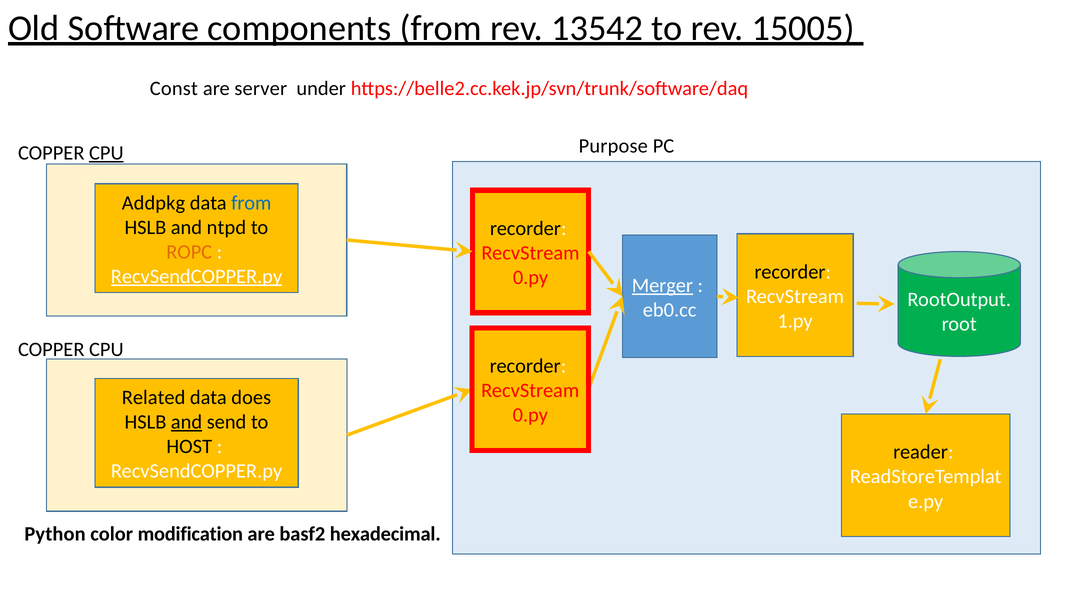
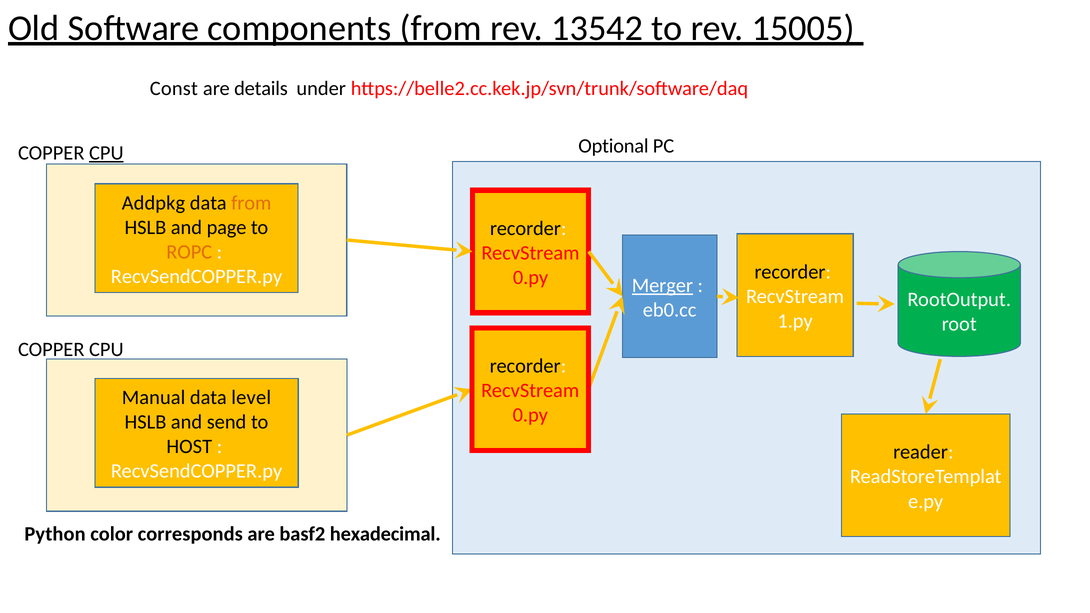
server: server -> details
Purpose: Purpose -> Optional
from at (251, 203) colour: blue -> orange
ntpd: ntpd -> page
RecvSendCOPPER.py at (197, 276) underline: present -> none
Related: Related -> Manual
does: does -> level
and at (187, 422) underline: present -> none
modification: modification -> corresponds
